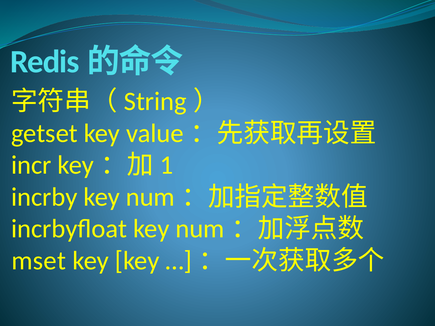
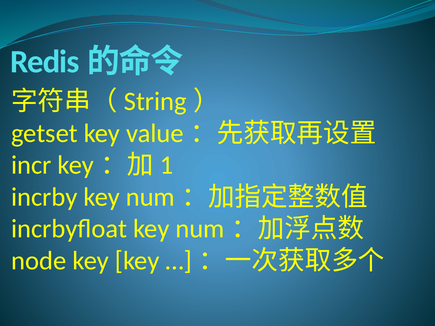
mset: mset -> node
